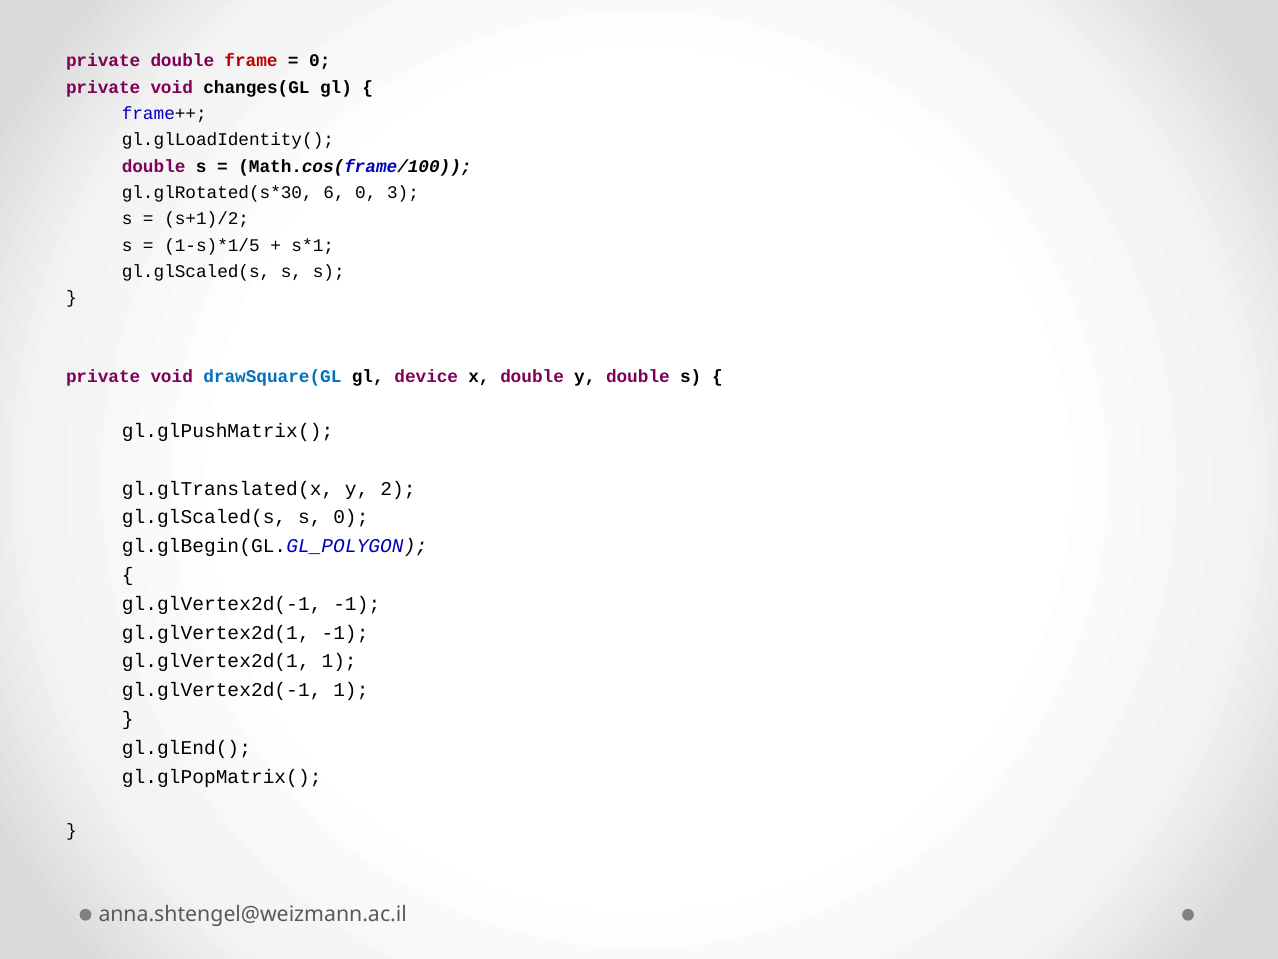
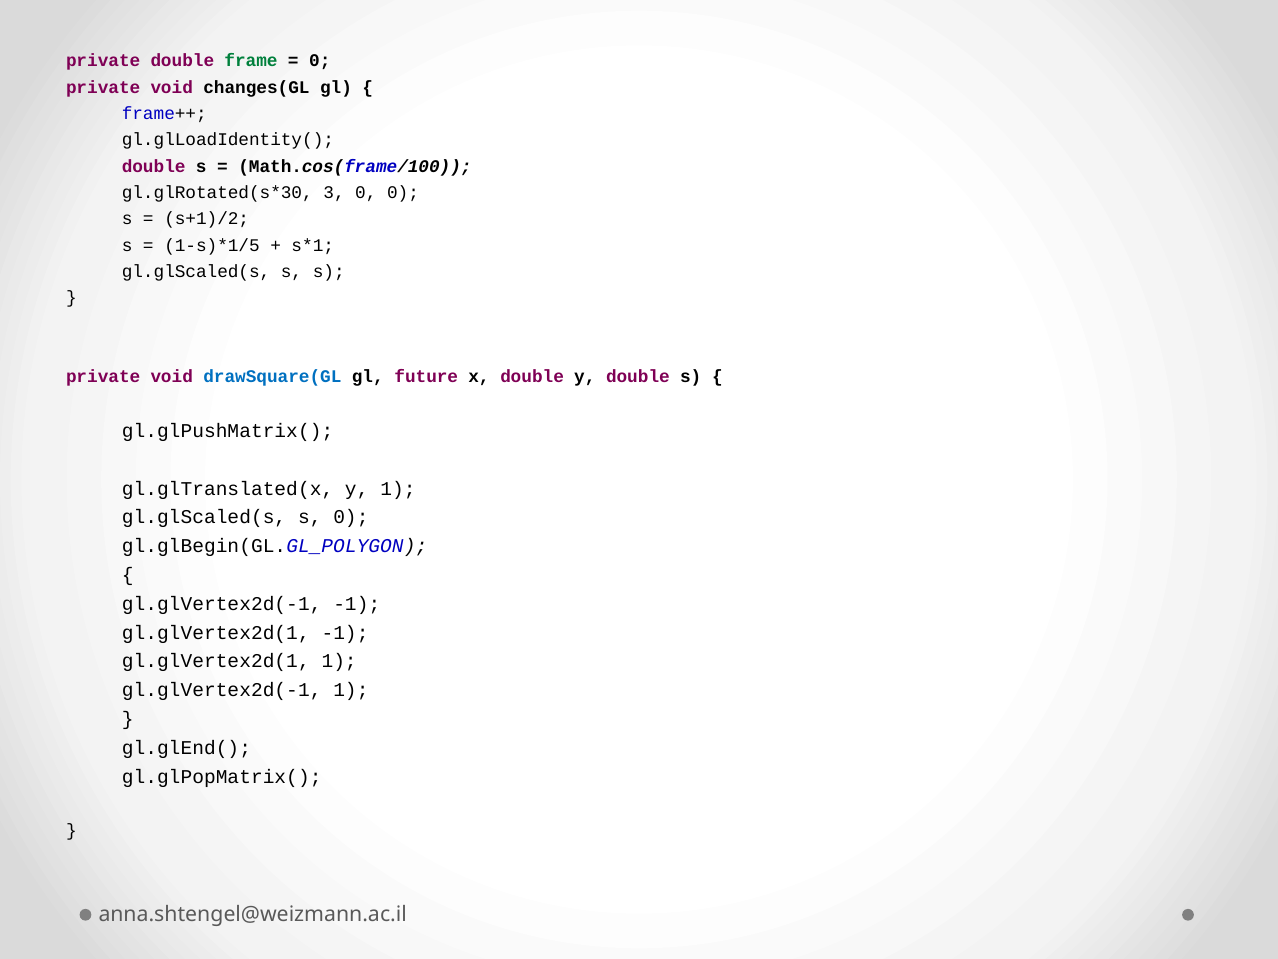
frame colour: red -> green
6: 6 -> 3
0 3: 3 -> 0
device: device -> future
y 2: 2 -> 1
